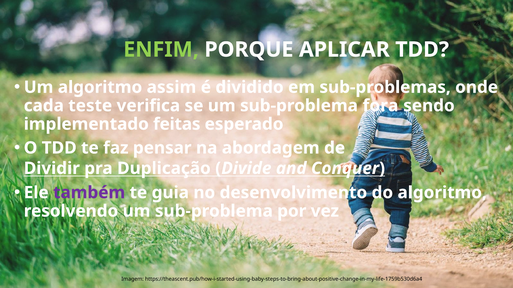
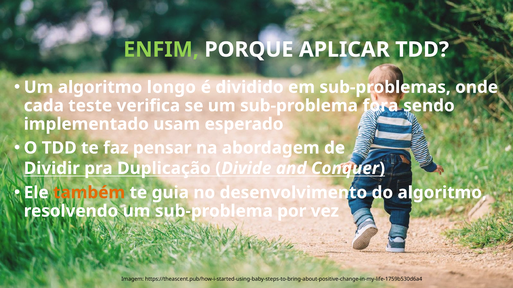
assim: assim -> longo
feitas: feitas -> usam
também colour: purple -> orange
